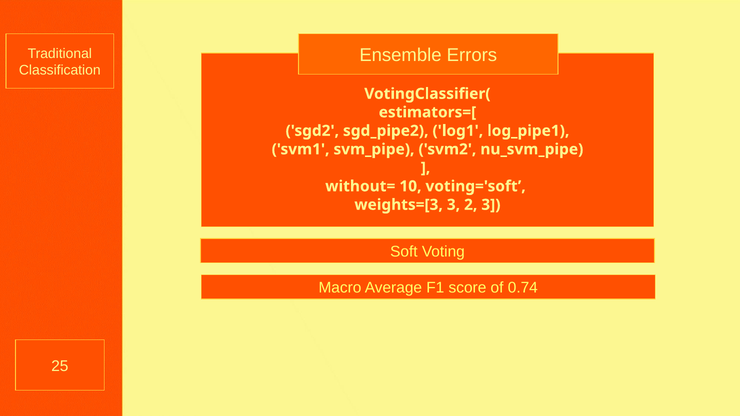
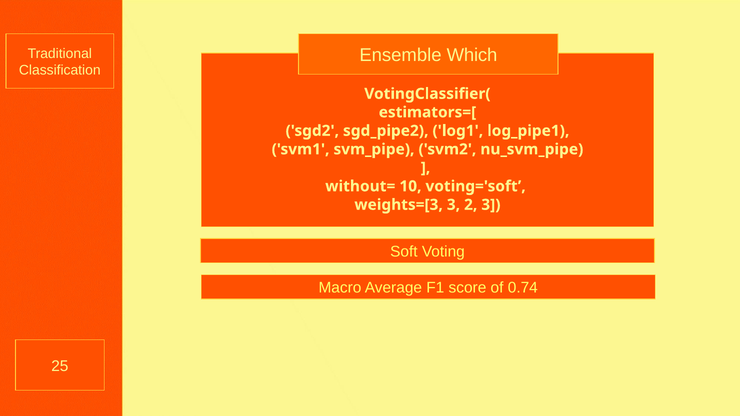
Errors: Errors -> Which
